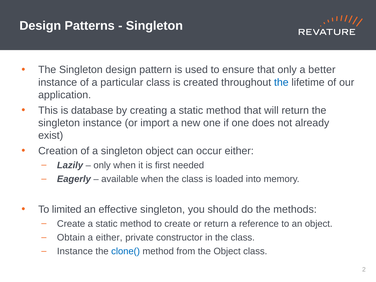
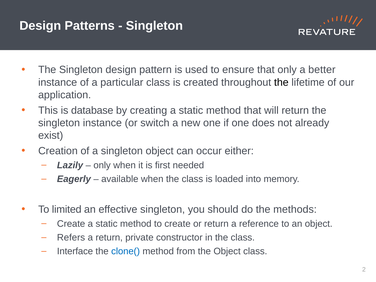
the at (281, 82) colour: blue -> black
import: import -> switch
Obtain: Obtain -> Refers
a either: either -> return
Instance at (75, 251): Instance -> Interface
